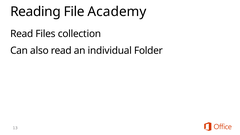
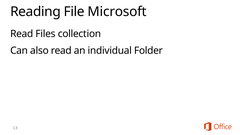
Academy: Academy -> Microsoft
